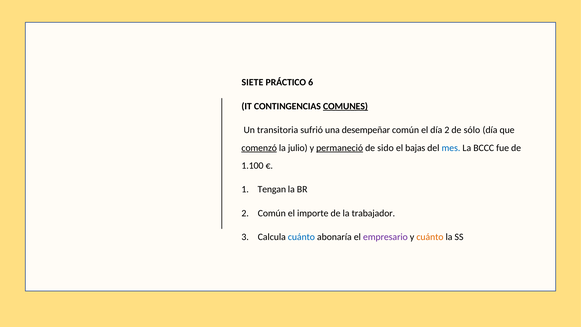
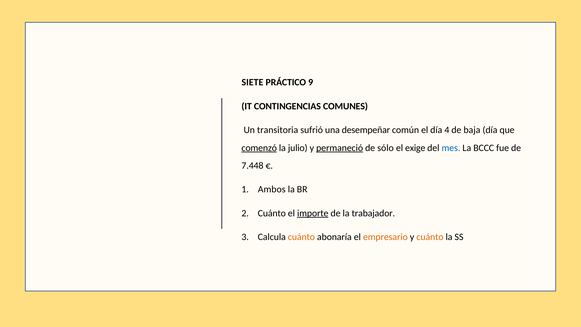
6: 6 -> 9
COMUNES underline: present -> none
día 2: 2 -> 4
sólo: sólo -> baja
sido: sido -> sólo
bajas: bajas -> exige
1.100: 1.100 -> 7.448
Tengan: Tengan -> Ambos
Común at (272, 213): Común -> Cuánto
importe underline: none -> present
cuánto at (301, 237) colour: blue -> orange
empresario colour: purple -> orange
